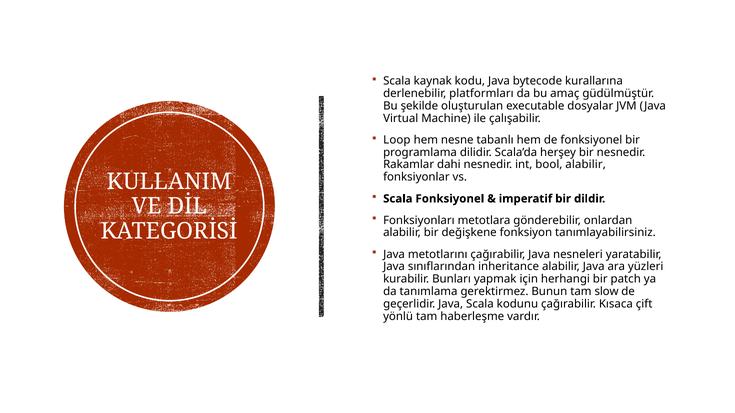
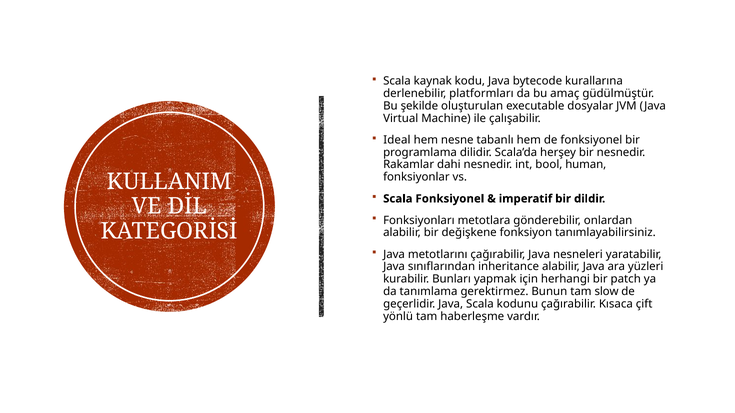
Loop: Loop -> Ideal
bool alabilir: alabilir -> human
